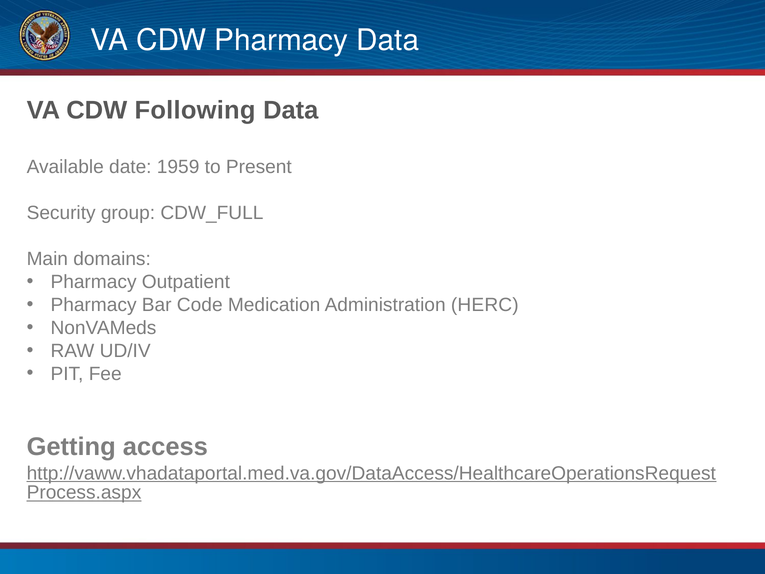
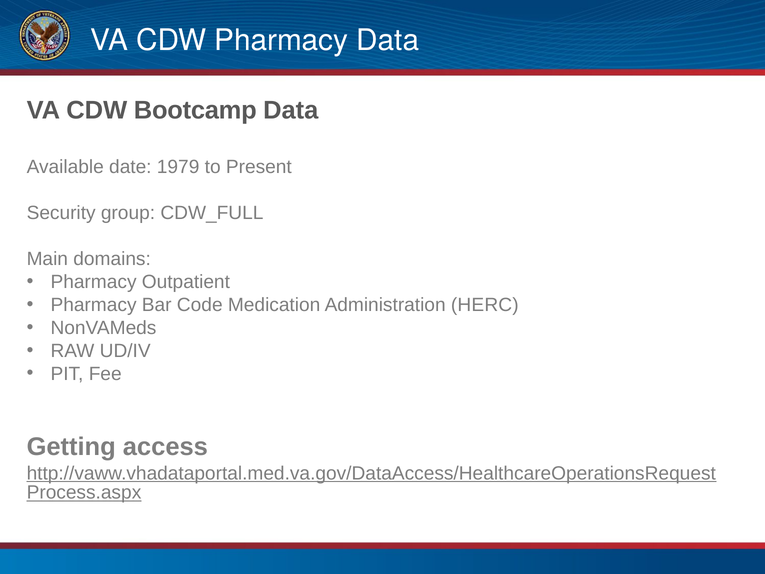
Following: Following -> Bootcamp
1959: 1959 -> 1979
